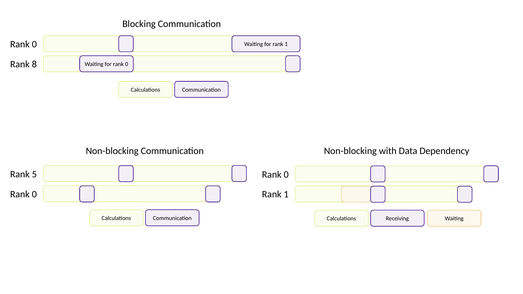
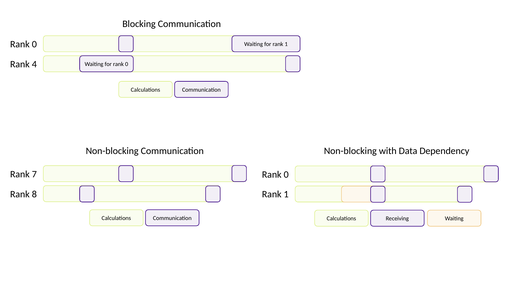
8: 8 -> 4
5: 5 -> 7
0 at (34, 194): 0 -> 8
